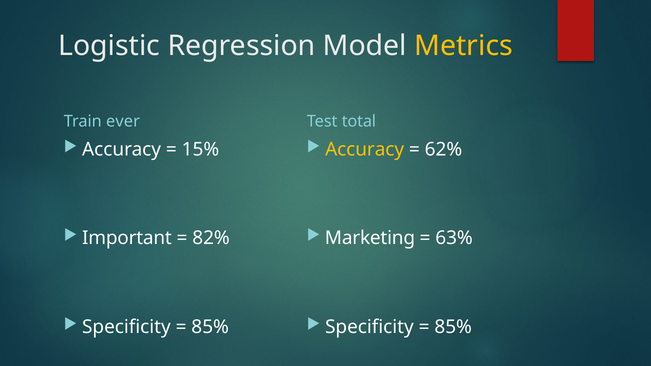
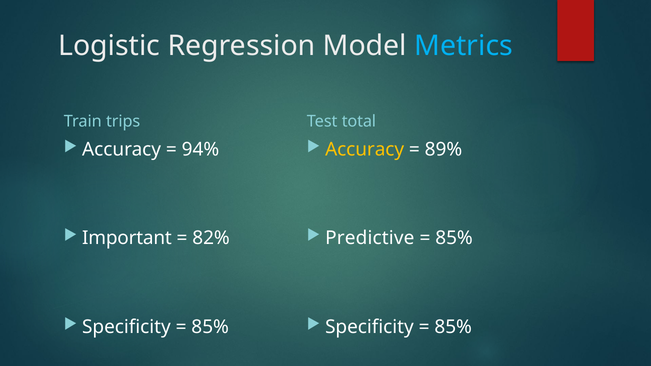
Metrics colour: yellow -> light blue
ever: ever -> trips
15%: 15% -> 94%
62%: 62% -> 89%
Marketing: Marketing -> Predictive
63% at (454, 238): 63% -> 85%
